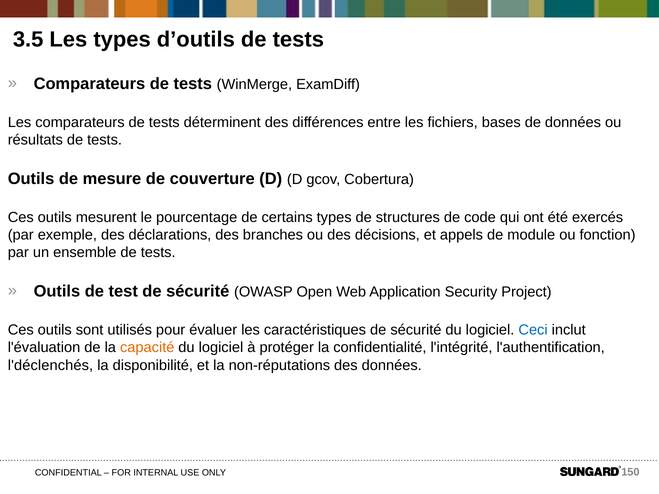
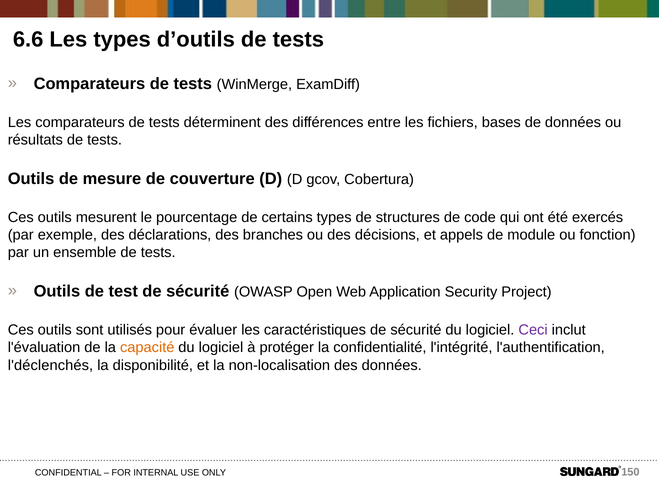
3.5: 3.5 -> 6.6
Ceci colour: blue -> purple
non-réputations: non-réputations -> non-localisation
